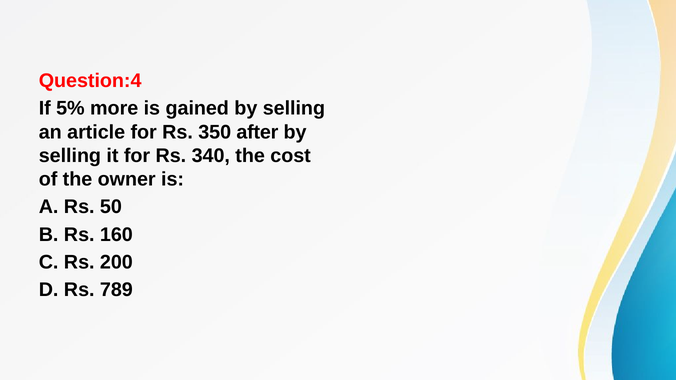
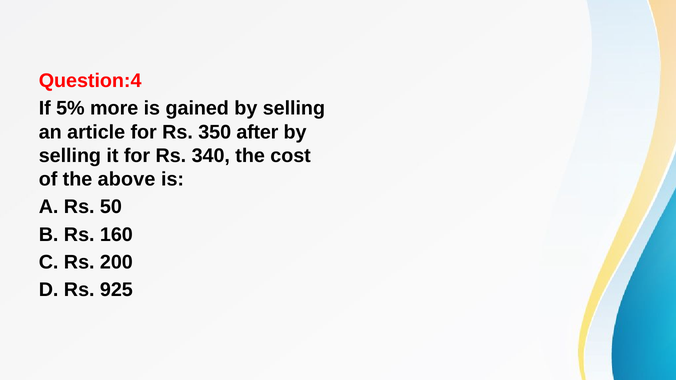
owner: owner -> above
789: 789 -> 925
